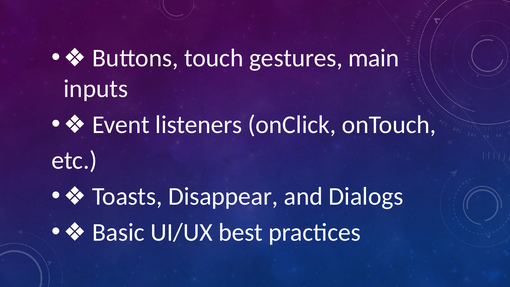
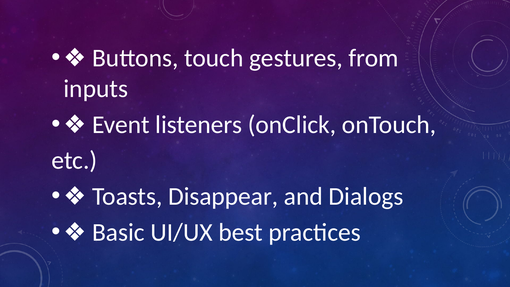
main: main -> from
